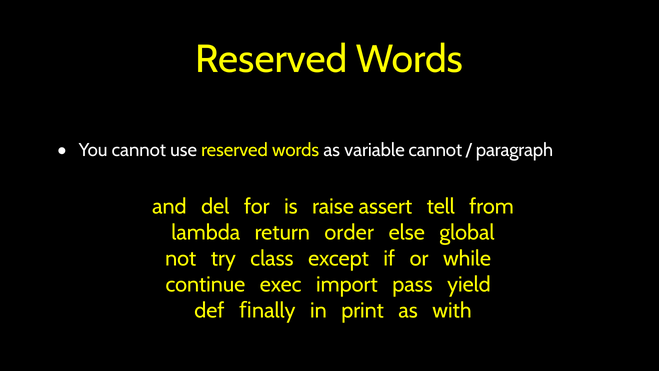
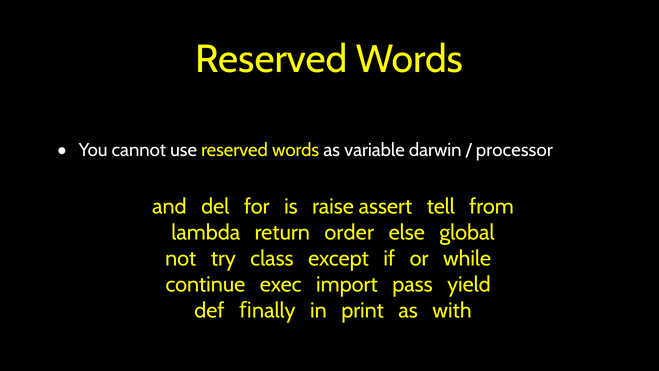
variable cannot: cannot -> darwin
paragraph: paragraph -> processor
